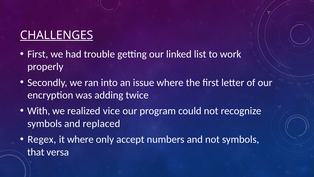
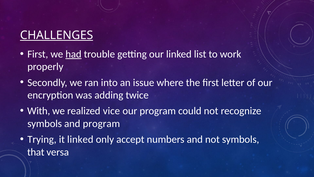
had underline: none -> present
and replaced: replaced -> program
Regex: Regex -> Trying
it where: where -> linked
